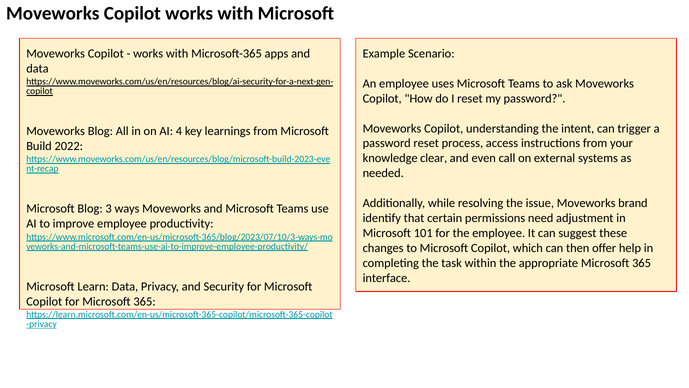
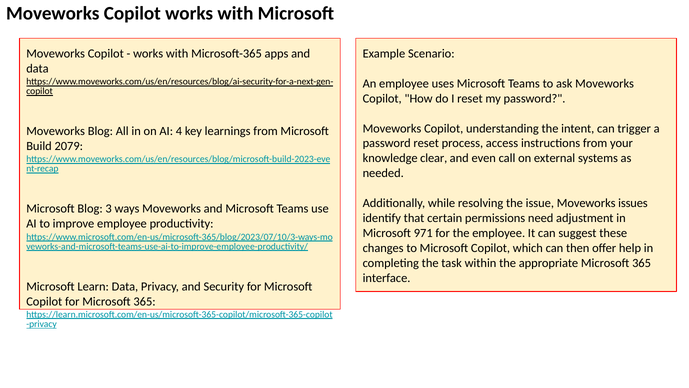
2022: 2022 -> 2079
brand: brand -> issues
101: 101 -> 971
